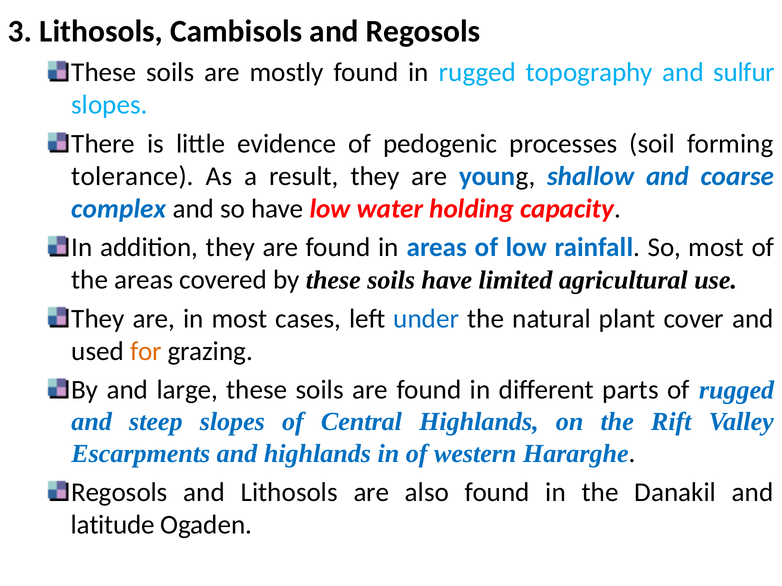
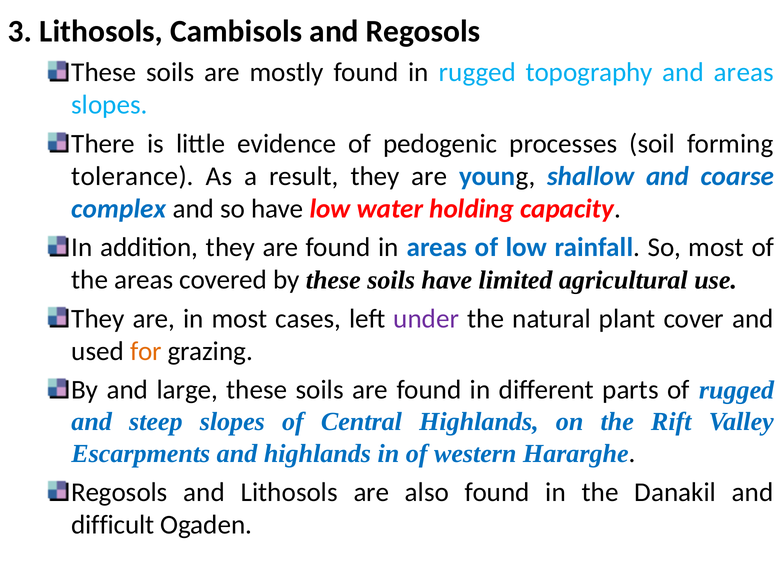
and sulfur: sulfur -> areas
under colour: blue -> purple
latitude: latitude -> difficult
